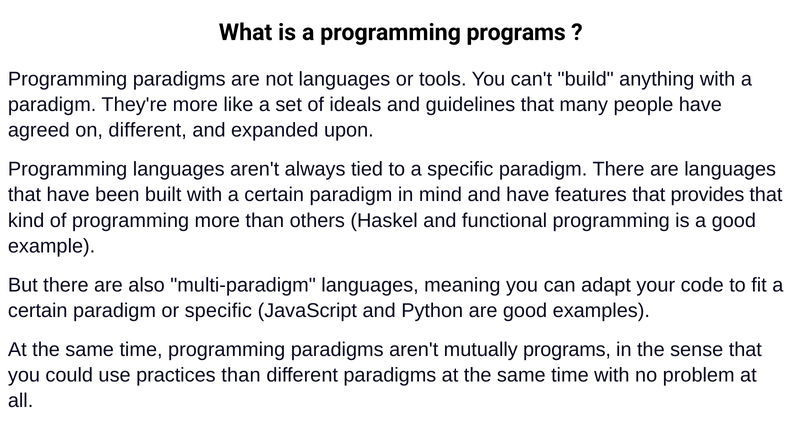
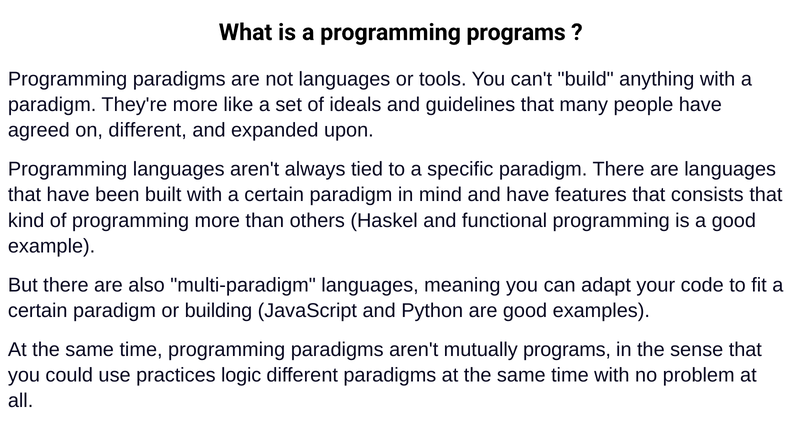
provides: provides -> consists
or specific: specific -> building
practices than: than -> logic
